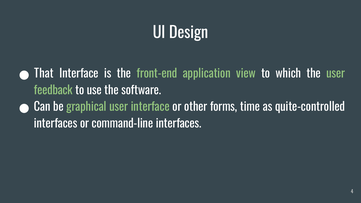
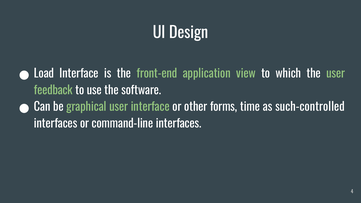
That: That -> Load
quite-controlled: quite-controlled -> such-controlled
